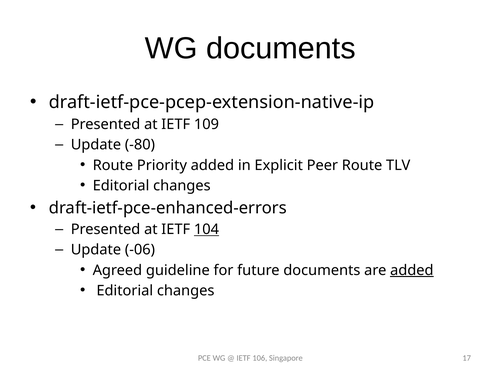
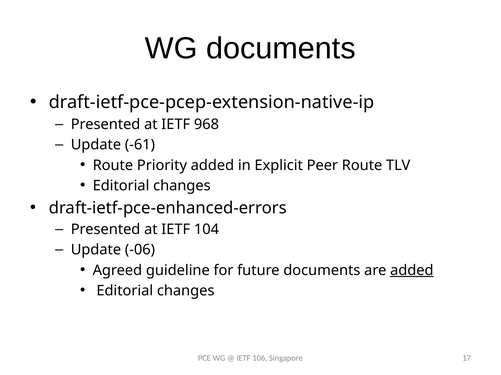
109: 109 -> 968
-80: -80 -> -61
104 underline: present -> none
